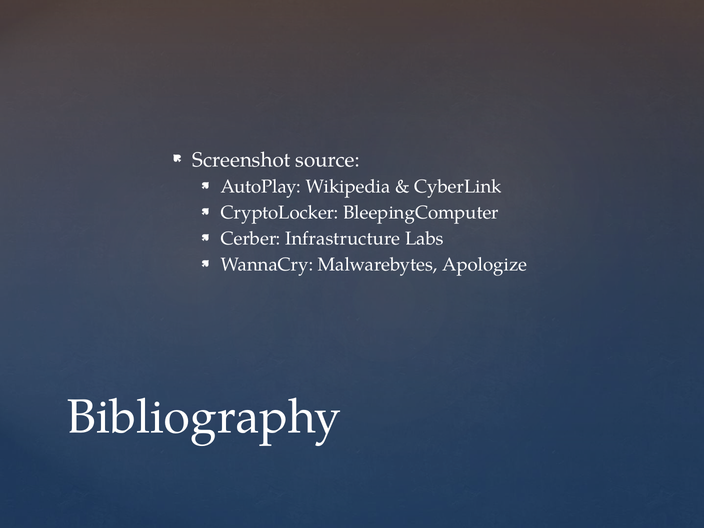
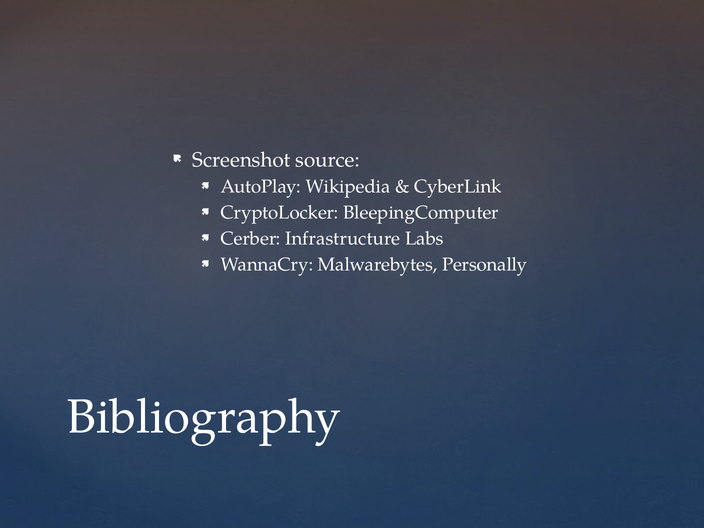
Apologize: Apologize -> Personally
